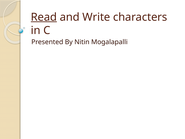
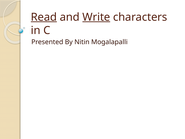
Write underline: none -> present
